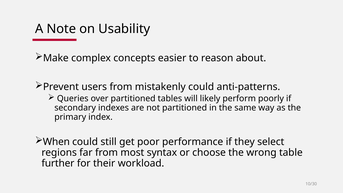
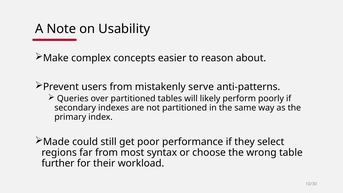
mistakenly could: could -> serve
When: When -> Made
